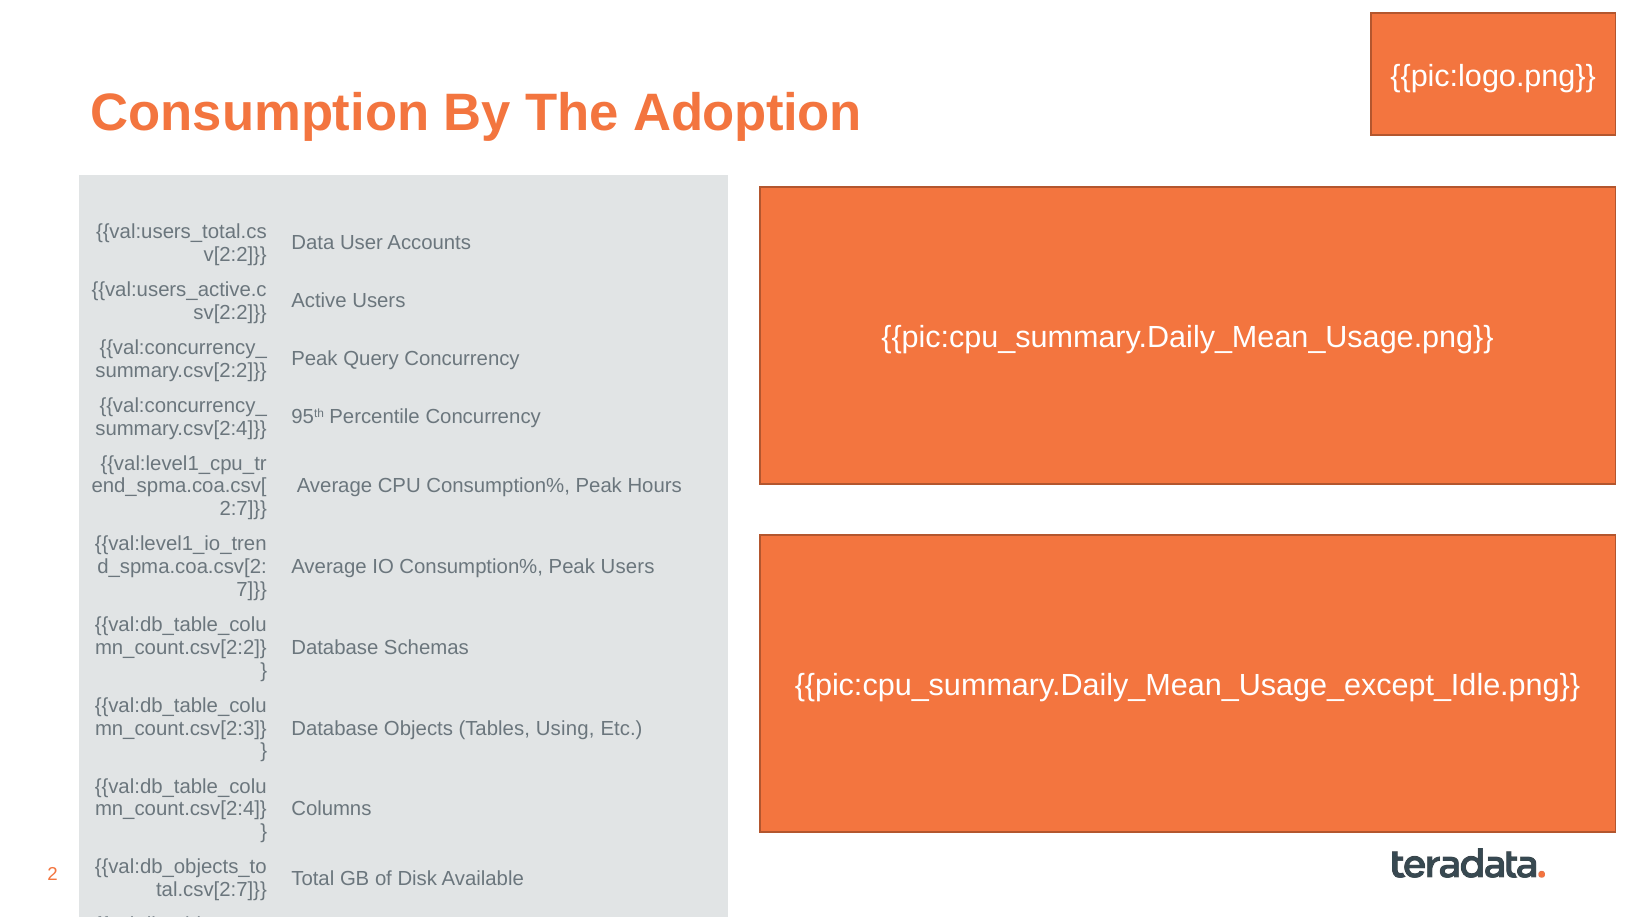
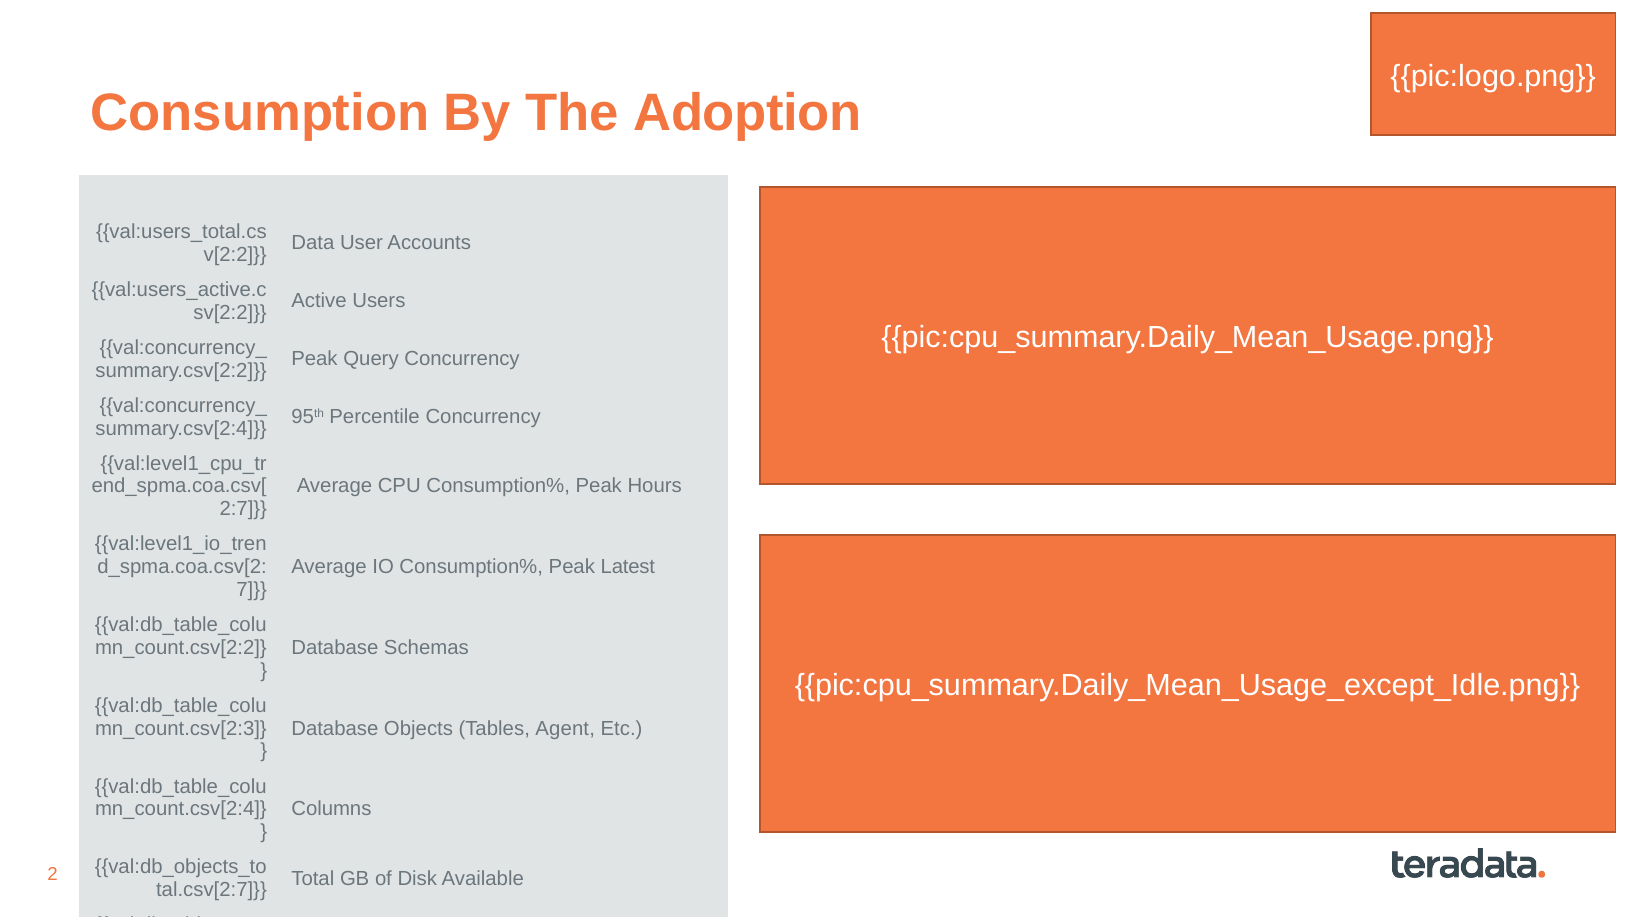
Peak Users: Users -> Latest
Using: Using -> Agent
